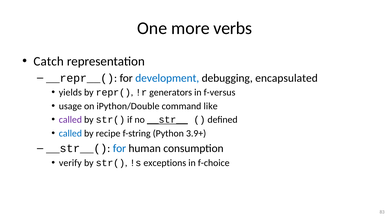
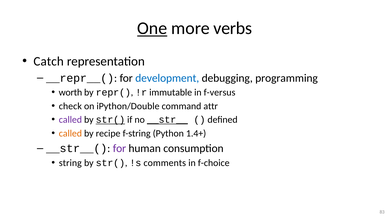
One underline: none -> present
encapsulated: encapsulated -> programming
yields: yields -> worth
generators: generators -> immutable
usage: usage -> check
like: like -> attr
str( at (110, 120) underline: none -> present
called at (70, 133) colour: blue -> orange
3.9+: 3.9+ -> 1.4+
for at (119, 148) colour: blue -> purple
verify: verify -> string
exceptions: exceptions -> comments
